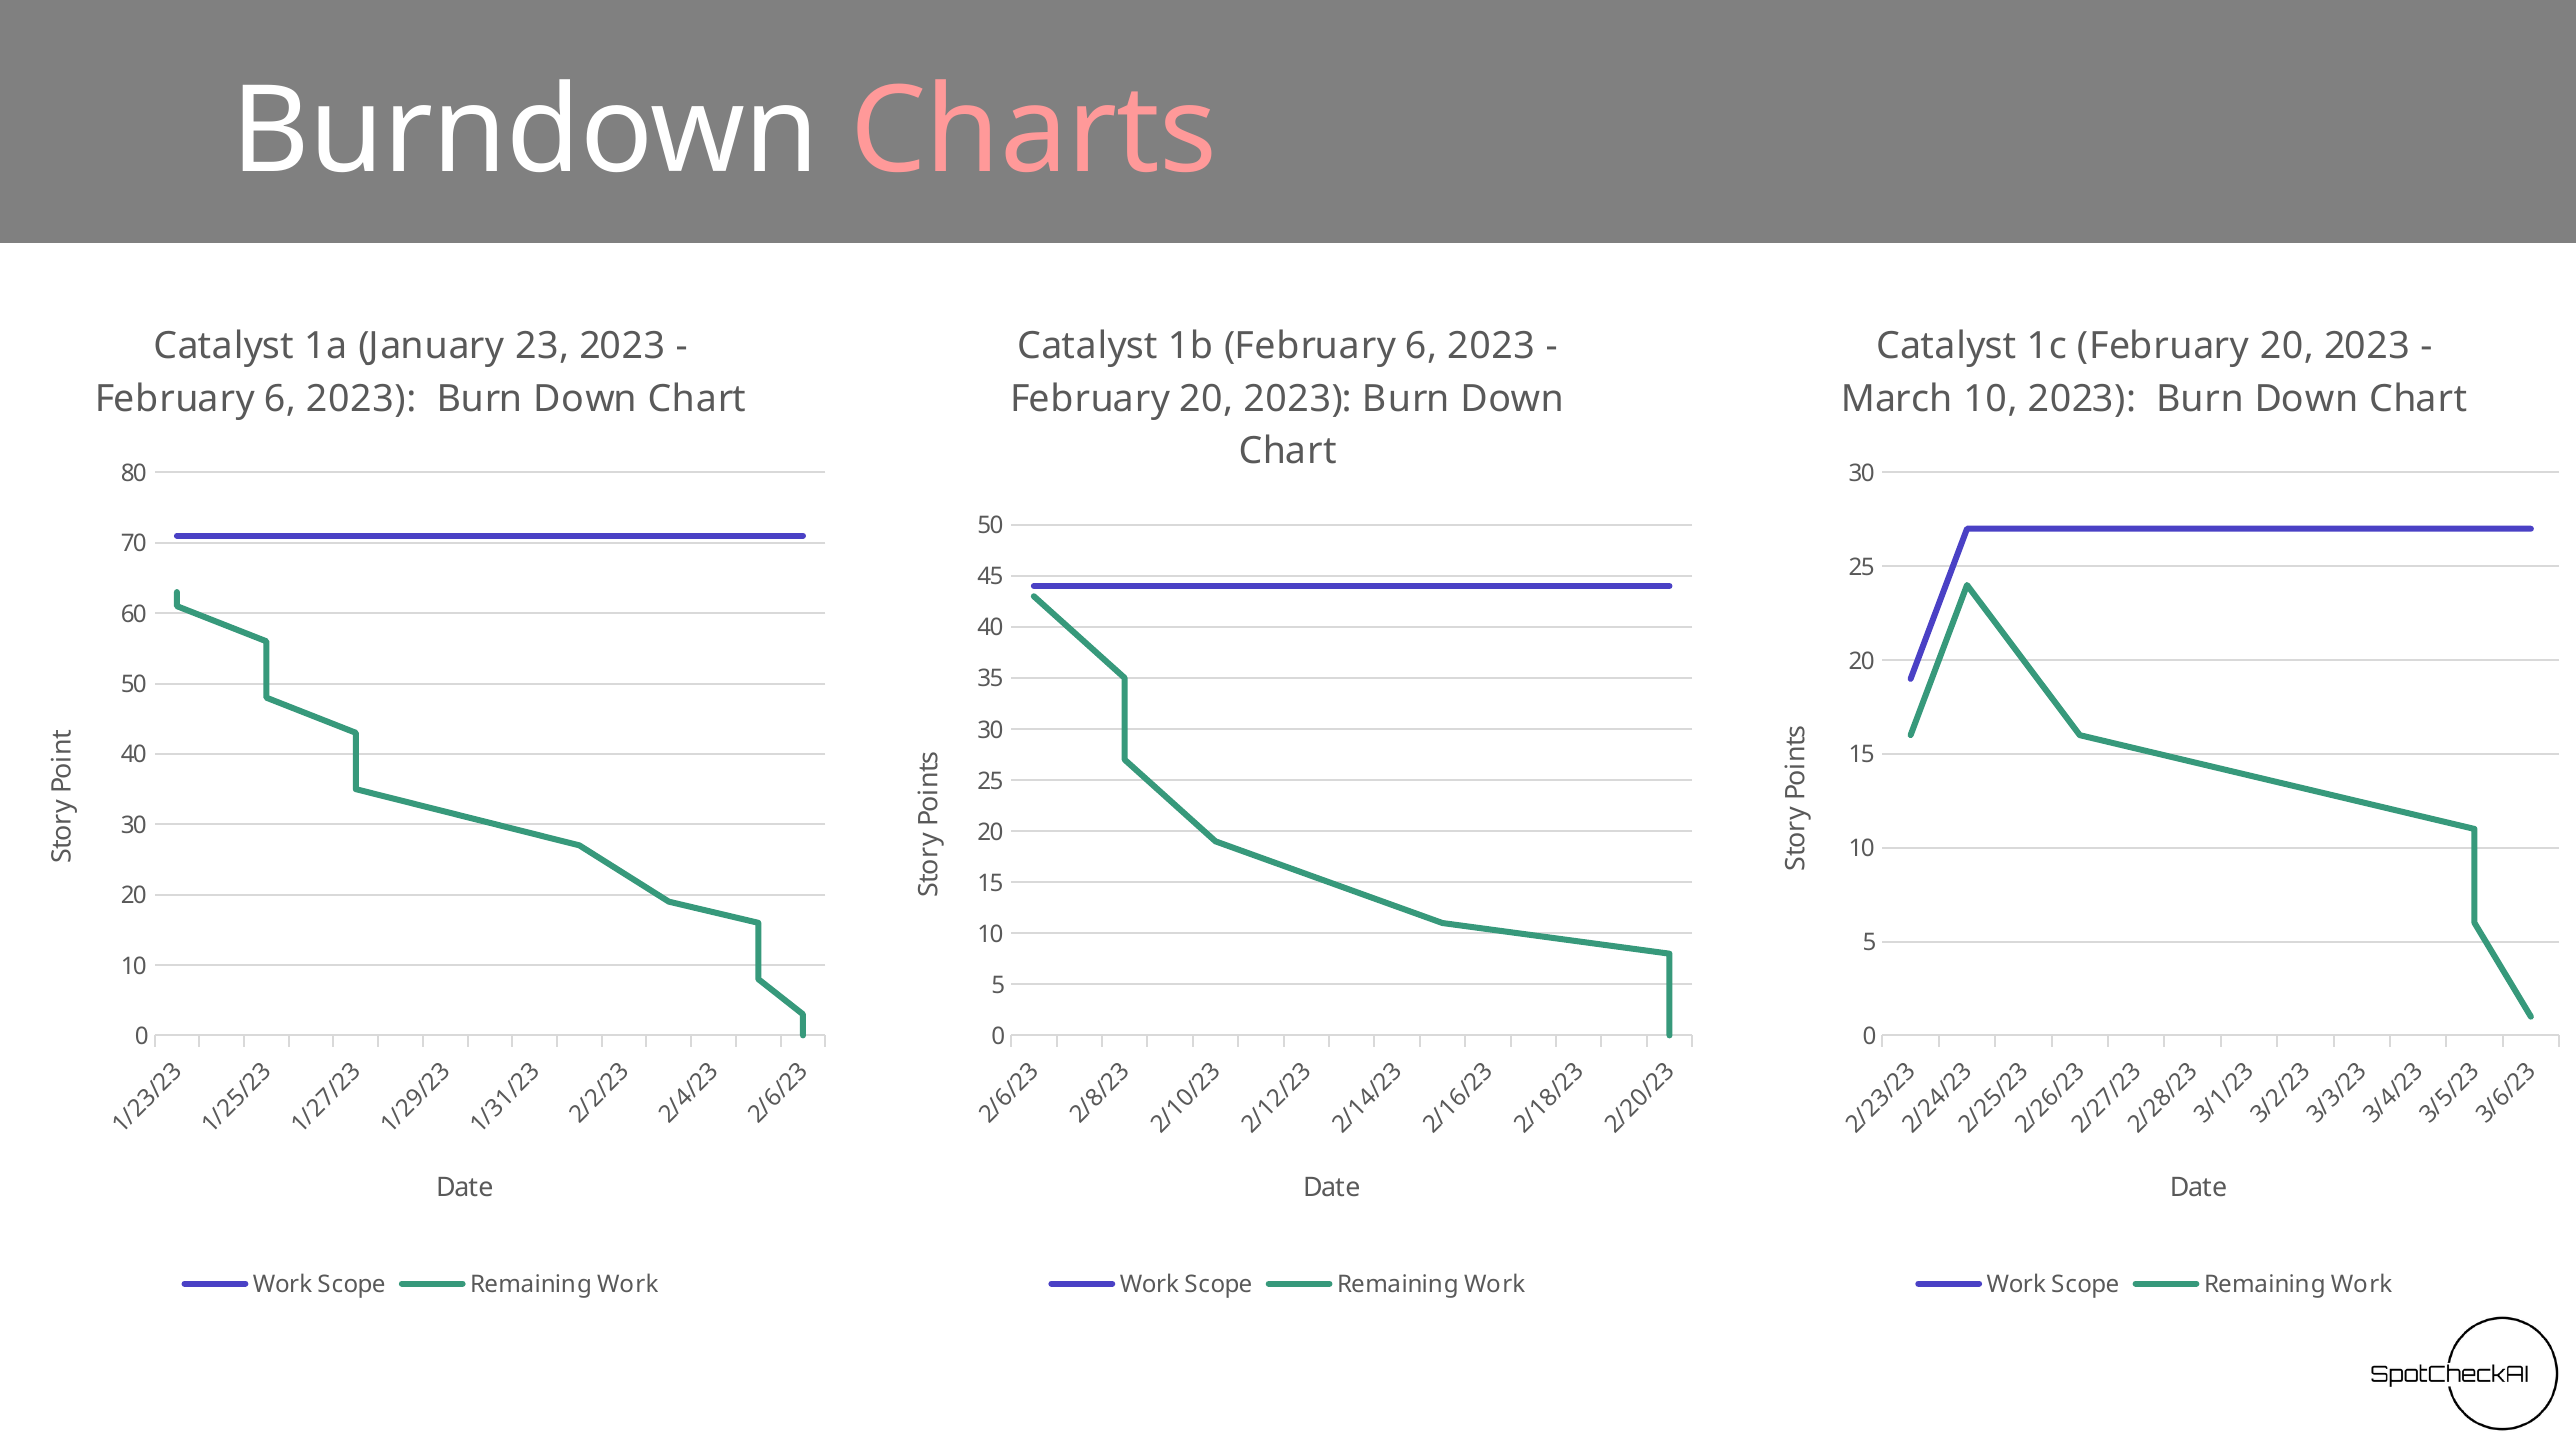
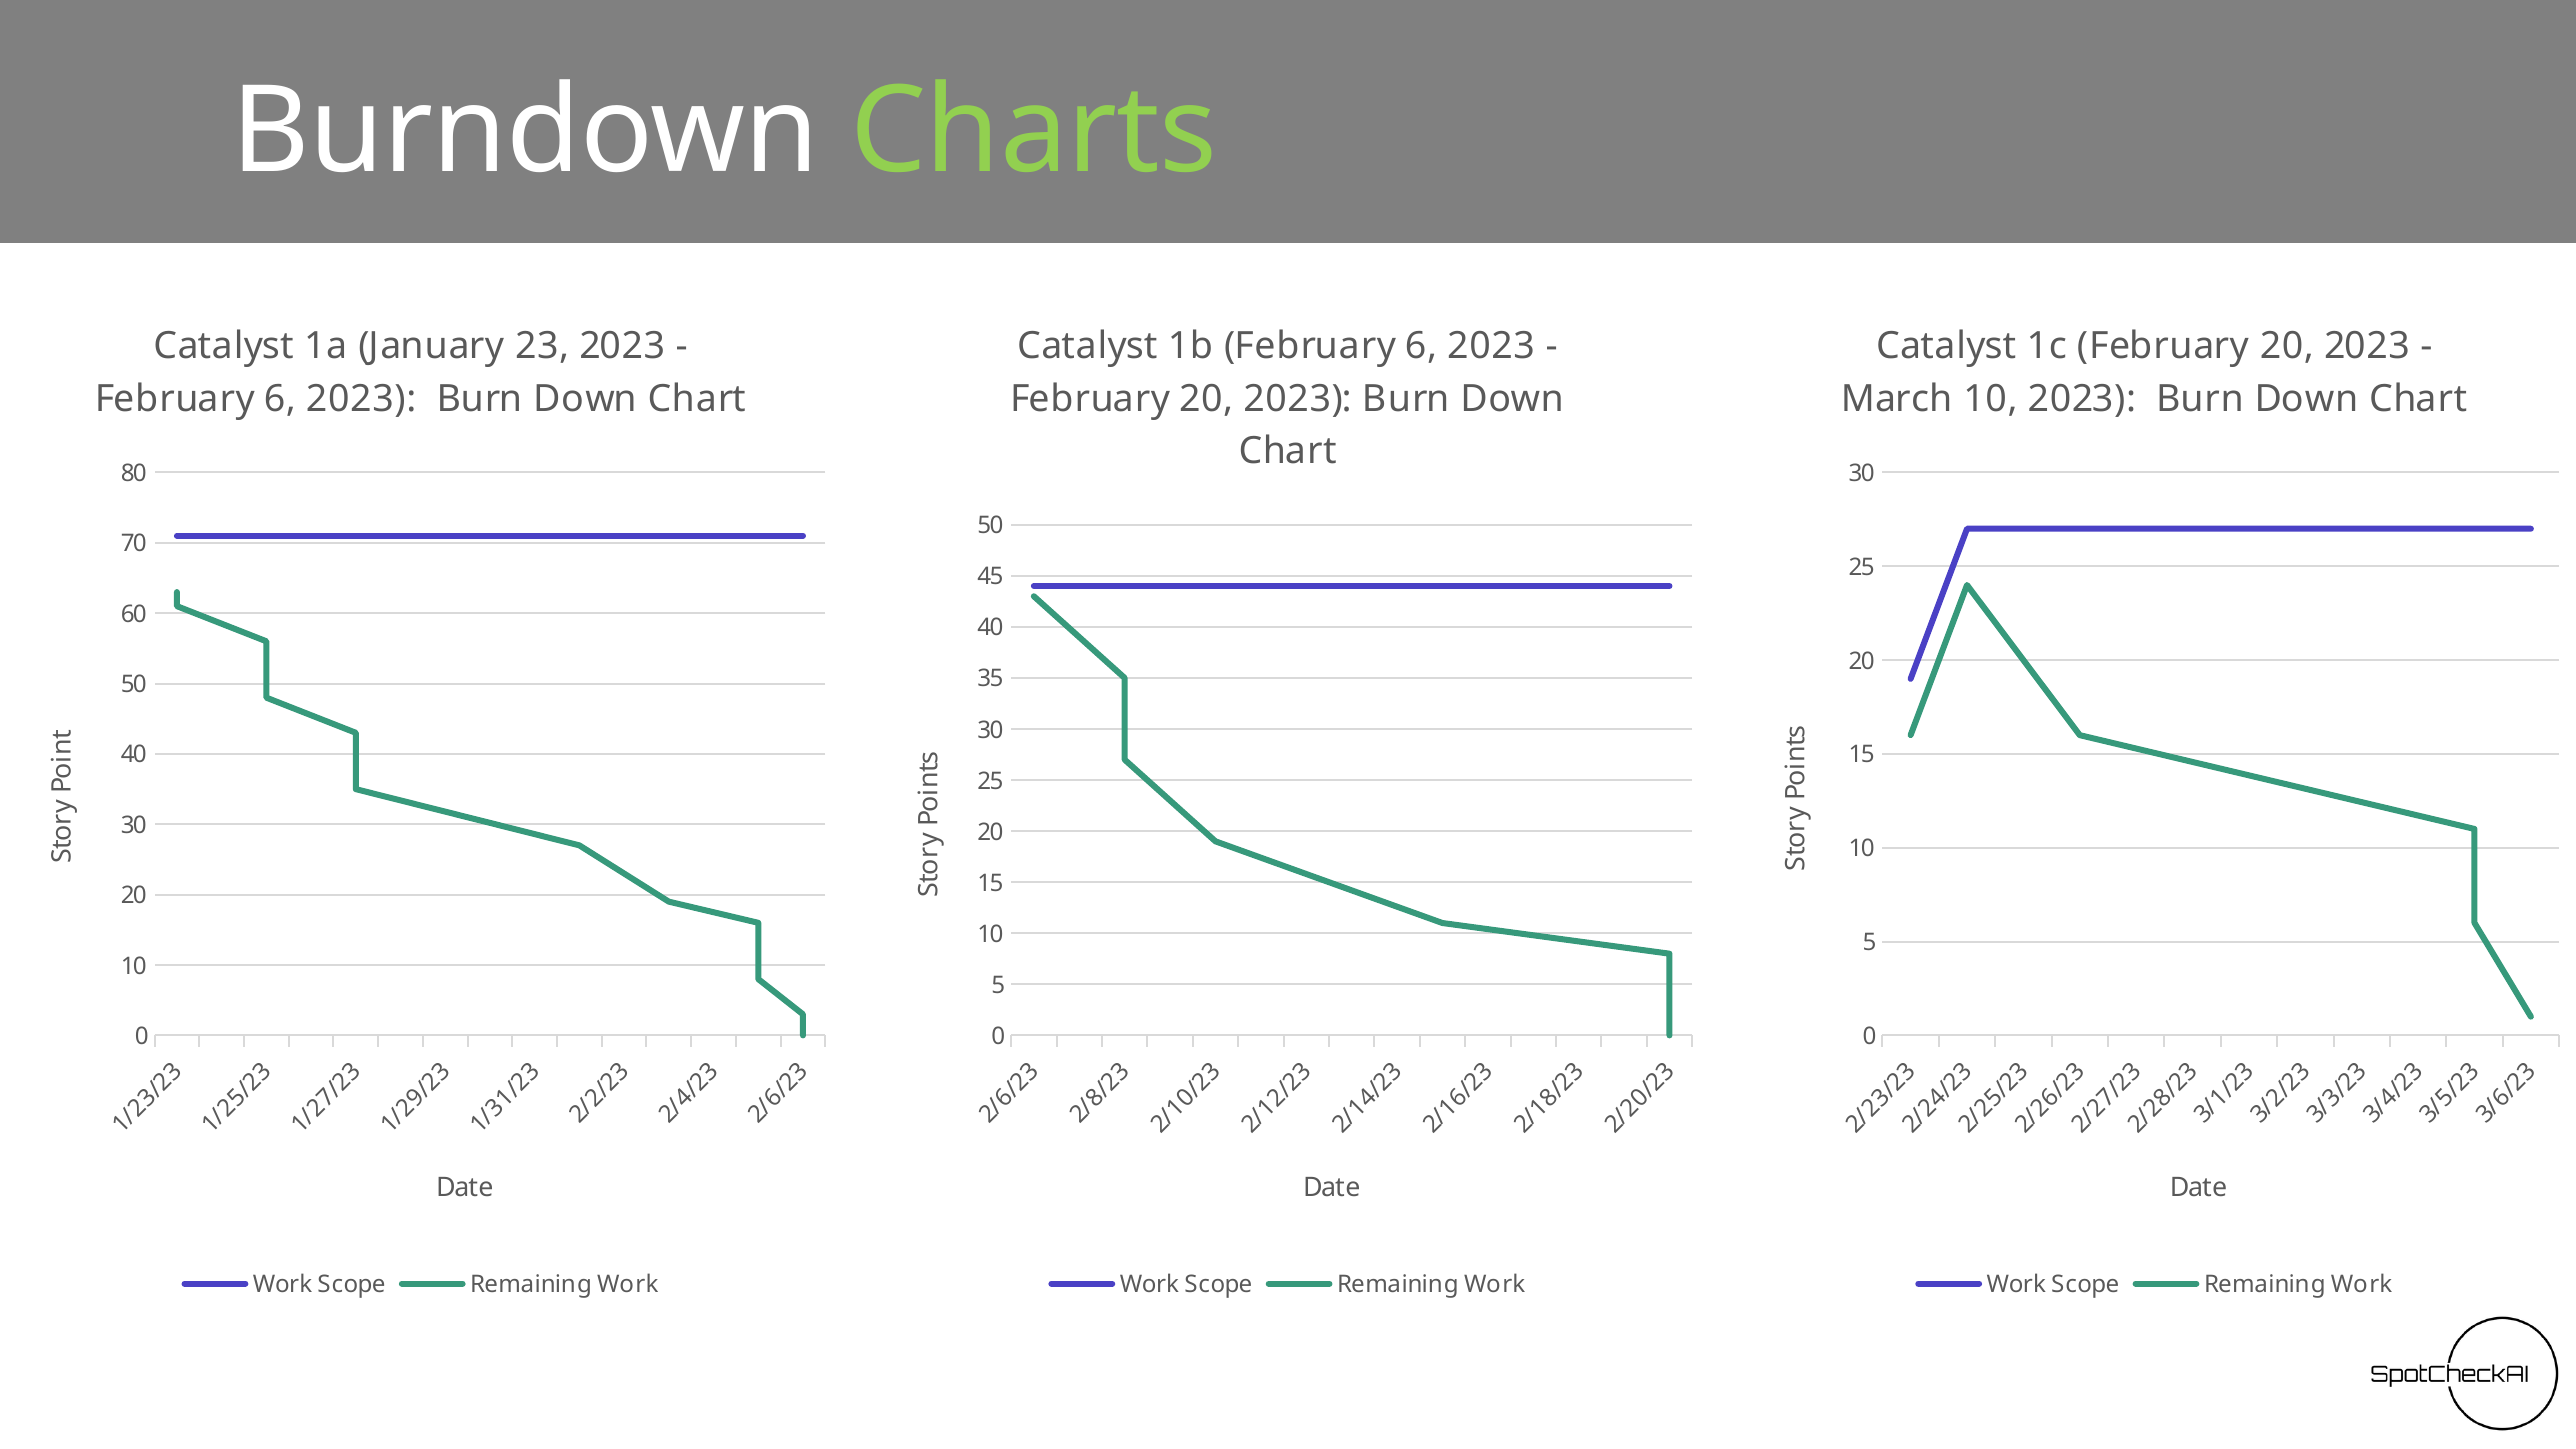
Charts colour: pink -> light green
